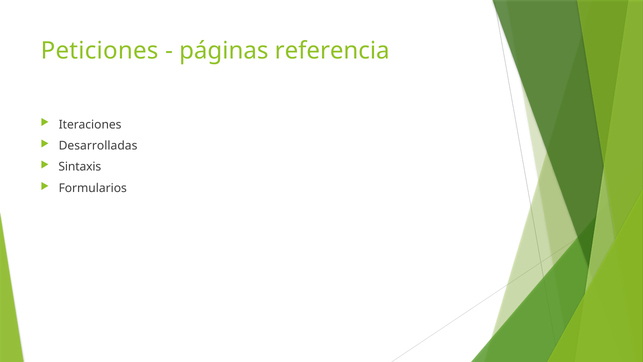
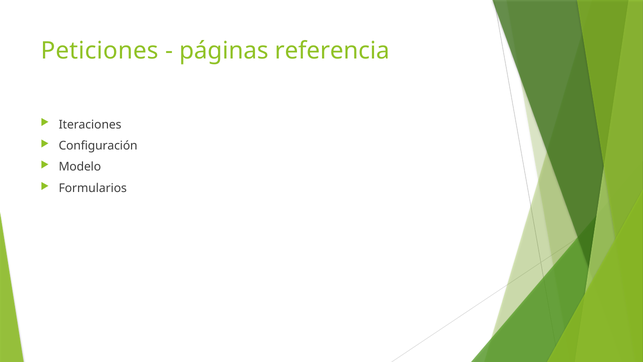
Desarrolladas: Desarrolladas -> Configuración
Sintaxis: Sintaxis -> Modelo
